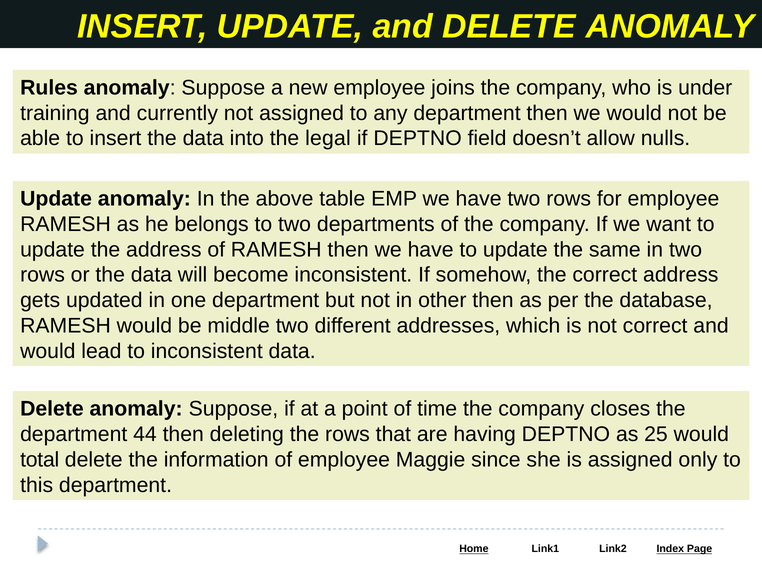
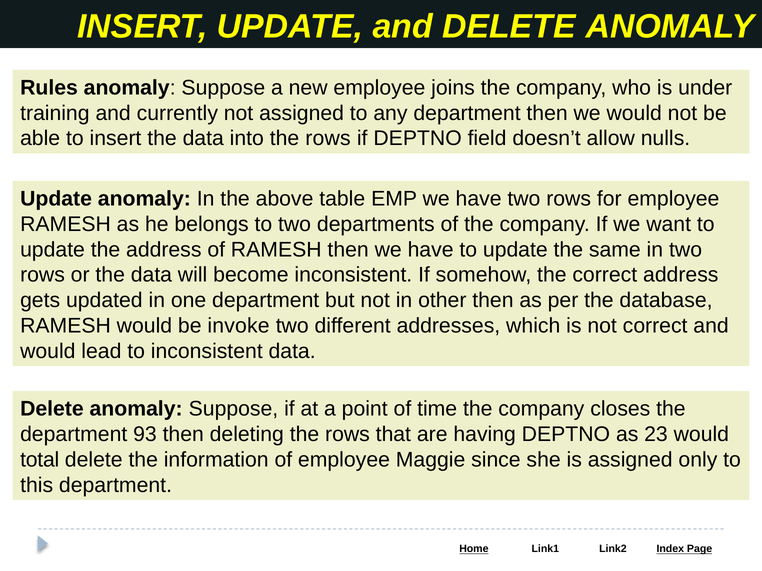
into the legal: legal -> rows
middle: middle -> invoke
44: 44 -> 93
25: 25 -> 23
